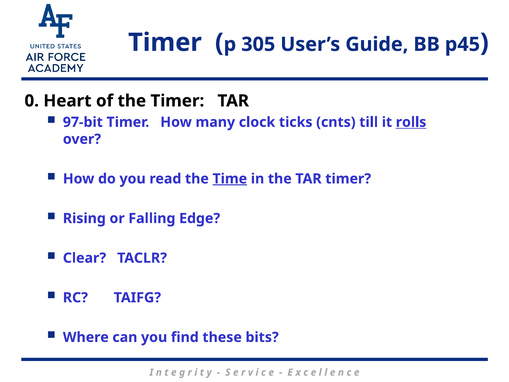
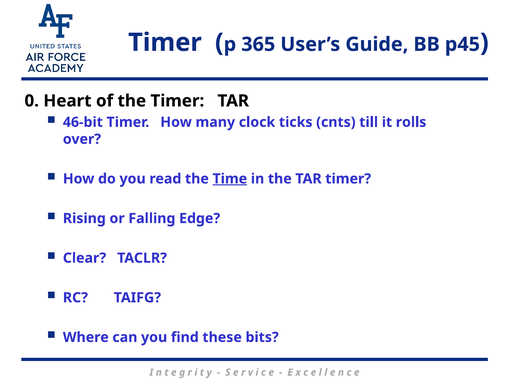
305: 305 -> 365
97-bit: 97-bit -> 46-bit
rolls underline: present -> none
